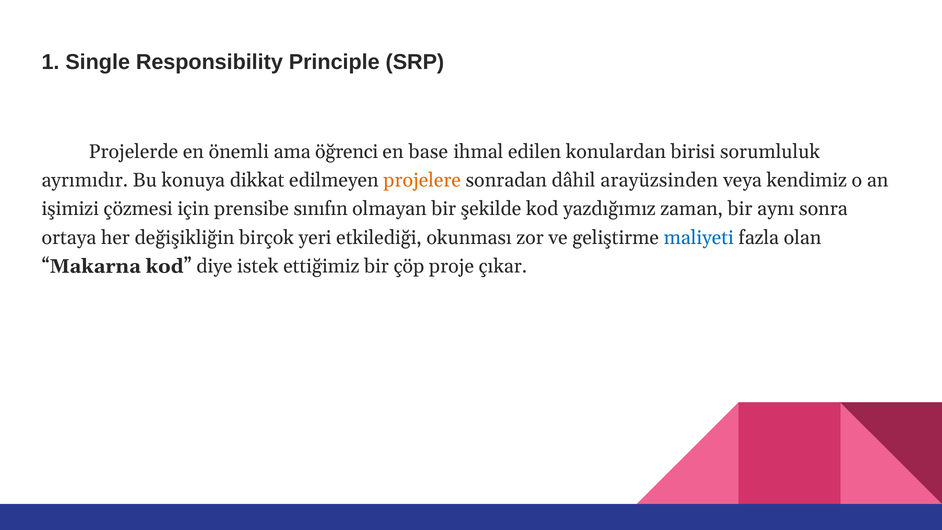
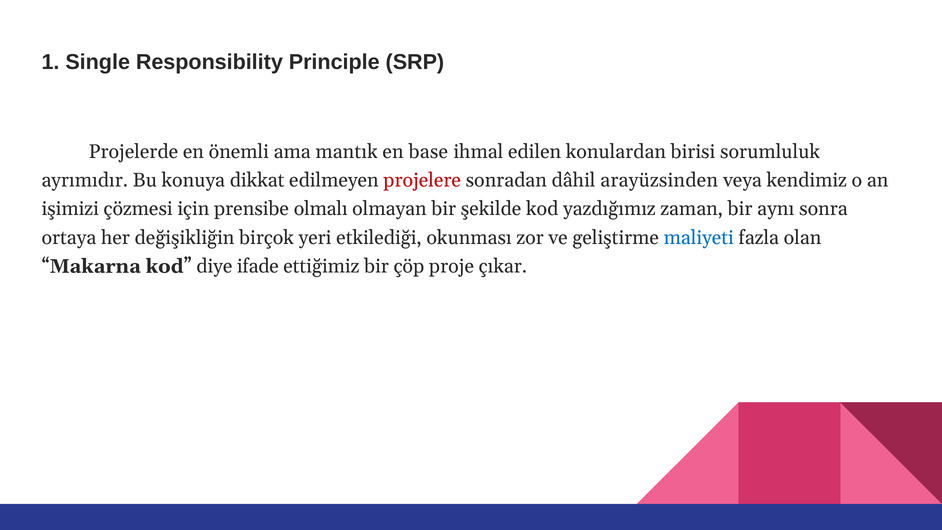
öğrenci: öğrenci -> mantık
projelere colour: orange -> red
sınıfın: sınıfın -> olmalı
istek: istek -> ifade
